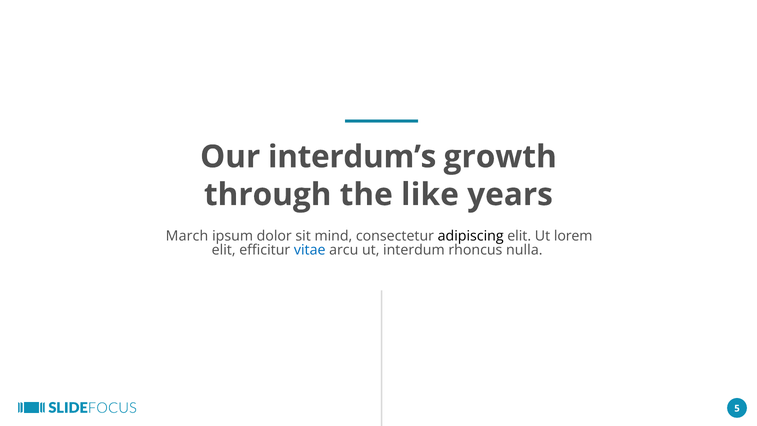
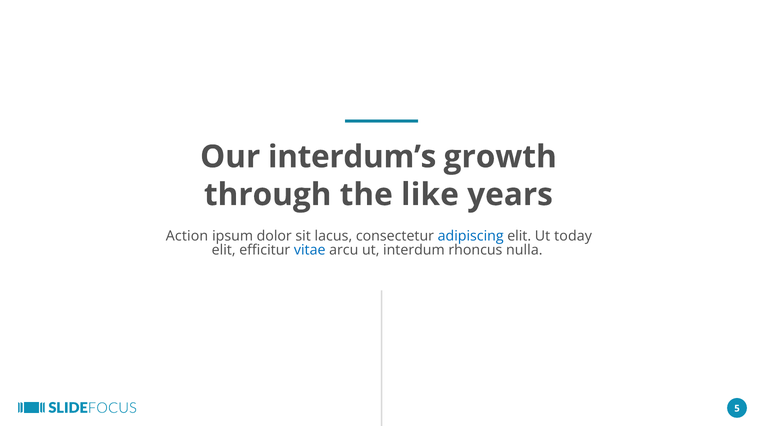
March: March -> Action
mind: mind -> lacus
adipiscing colour: black -> blue
lorem: lorem -> today
